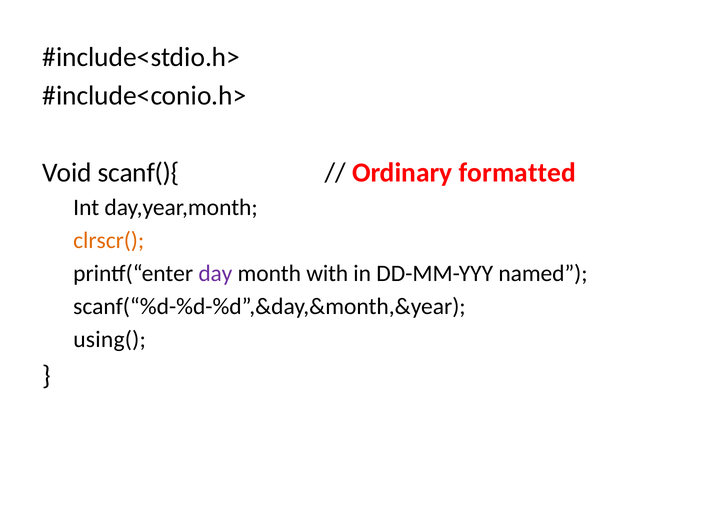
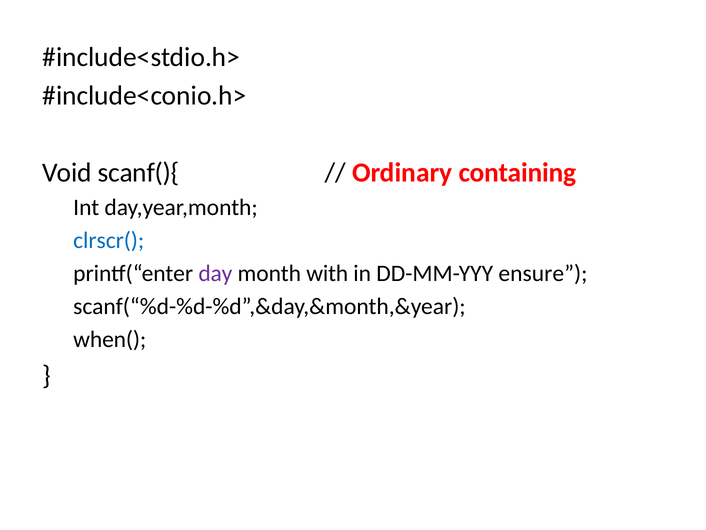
formatted: formatted -> containing
clrscr( colour: orange -> blue
named: named -> ensure
using(: using( -> when(
